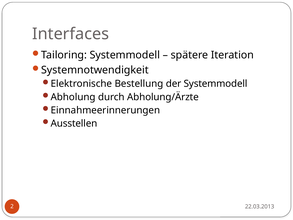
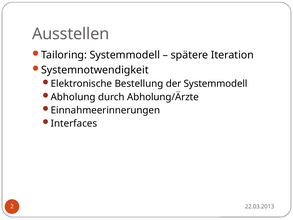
Interfaces: Interfaces -> Ausstellen
Ausstellen: Ausstellen -> Interfaces
